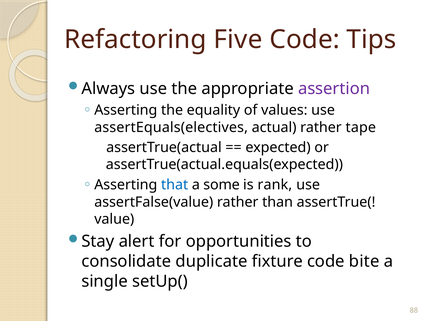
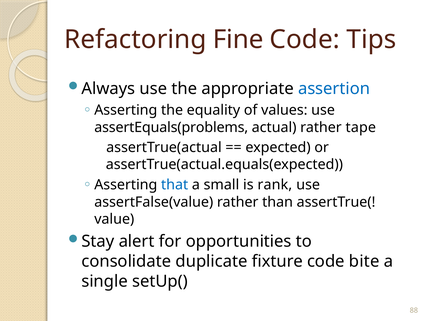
Five: Five -> Fine
assertion colour: purple -> blue
assertEquals(electives: assertEquals(electives -> assertEquals(problems
some: some -> small
